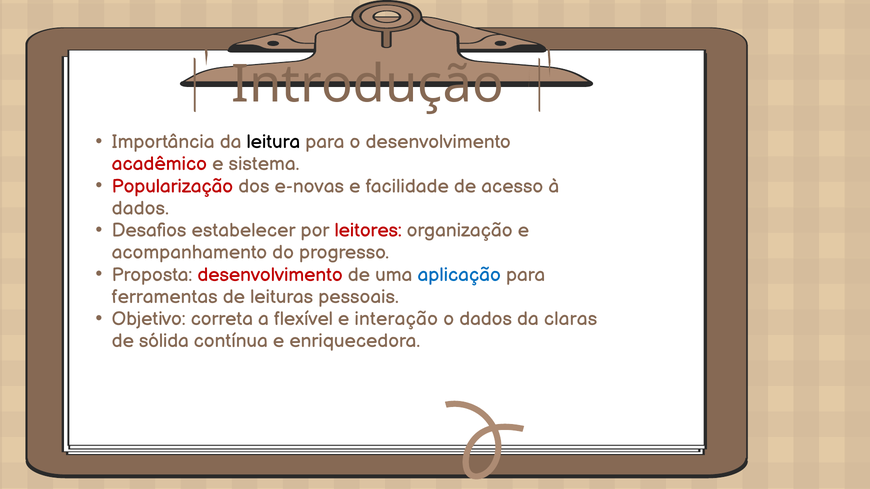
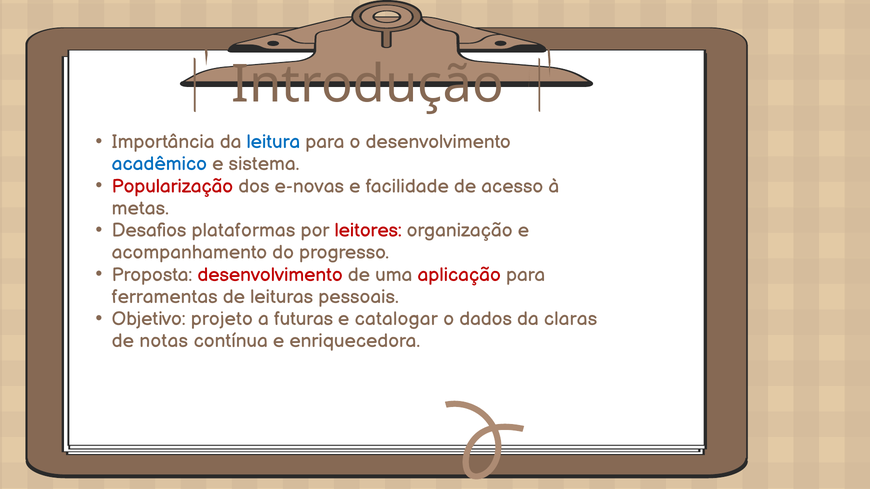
leitura colour: black -> blue
acadêmico colour: red -> blue
dados at (140, 208): dados -> metas
estabelecer: estabelecer -> plataformas
aplicação colour: blue -> red
correta: correta -> projeto
flexível: flexível -> futuras
interação: interação -> catalogar
sólida: sólida -> notas
